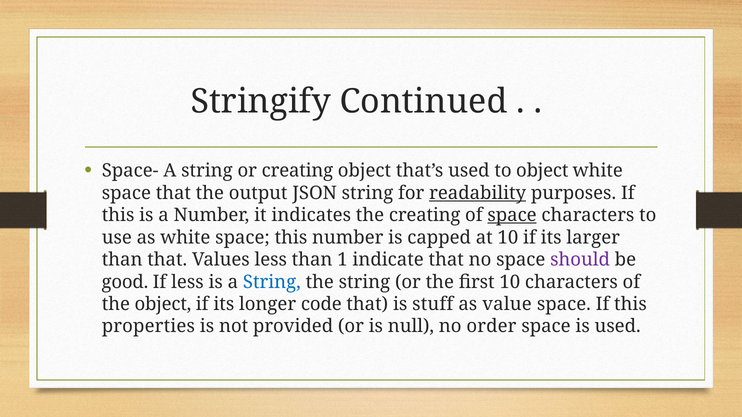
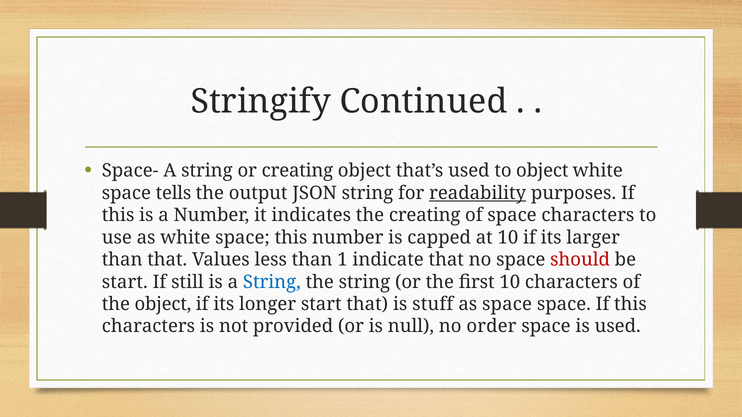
space that: that -> tells
space at (512, 215) underline: present -> none
should colour: purple -> red
good at (125, 282): good -> start
If less: less -> still
longer code: code -> start
as value: value -> space
properties at (148, 327): properties -> characters
